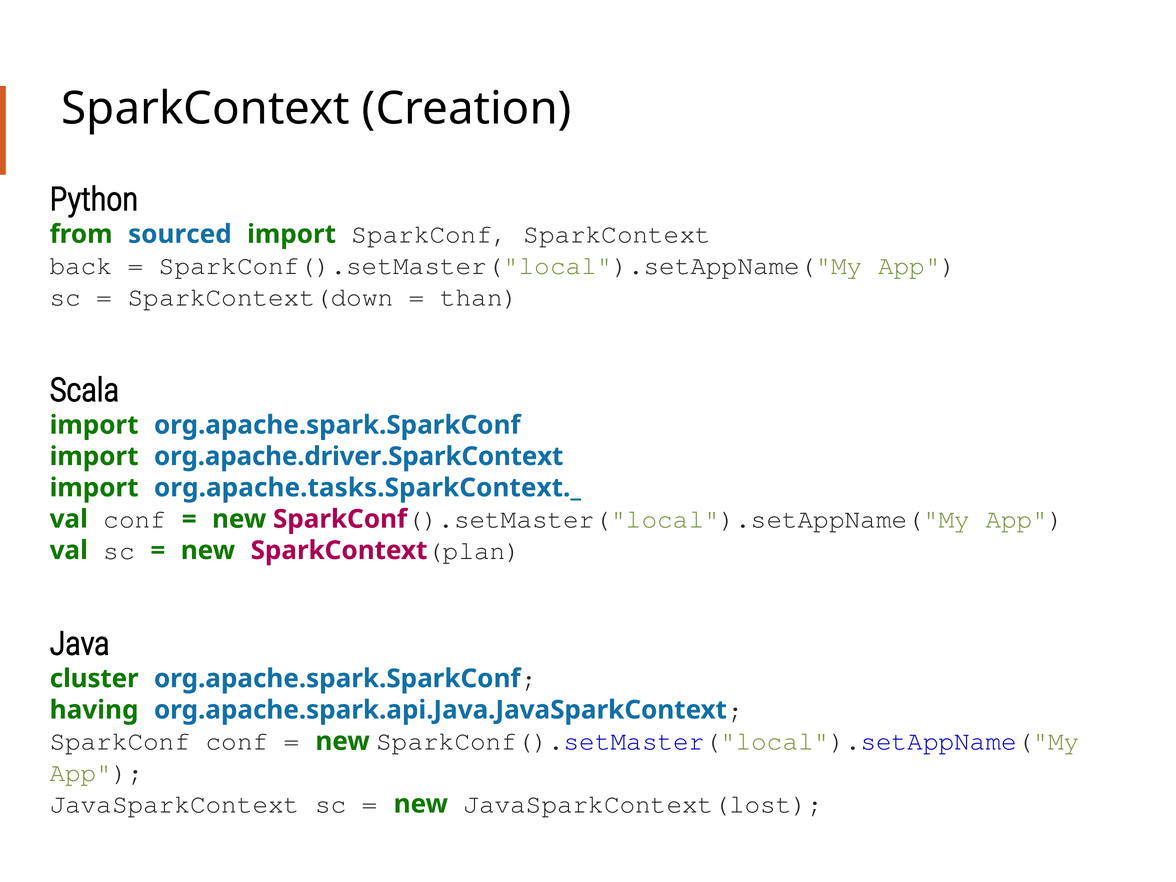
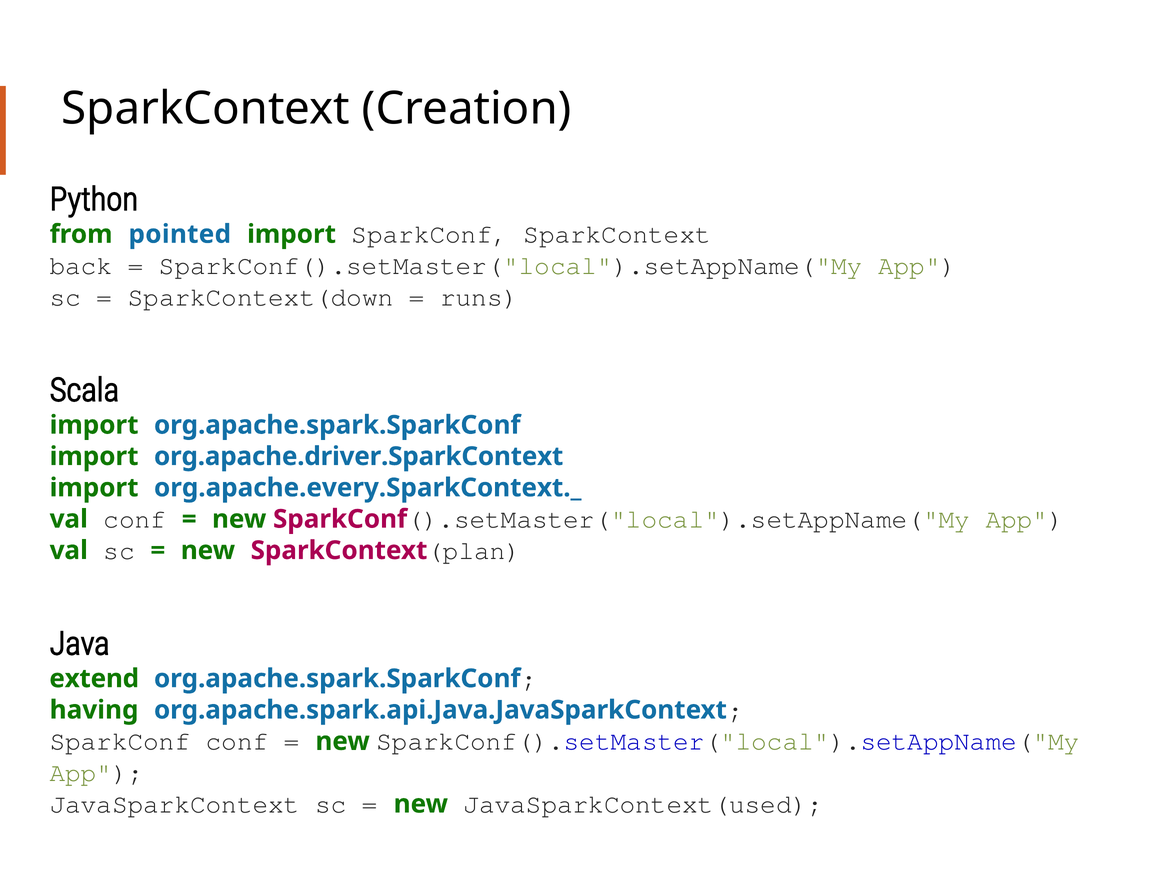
sourced: sourced -> pointed
than: than -> runs
org.apache.tasks.SparkContext._: org.apache.tasks.SparkContext._ -> org.apache.every.SparkContext._
cluster: cluster -> extend
JavaSparkContext(lost: JavaSparkContext(lost -> JavaSparkContext(used
